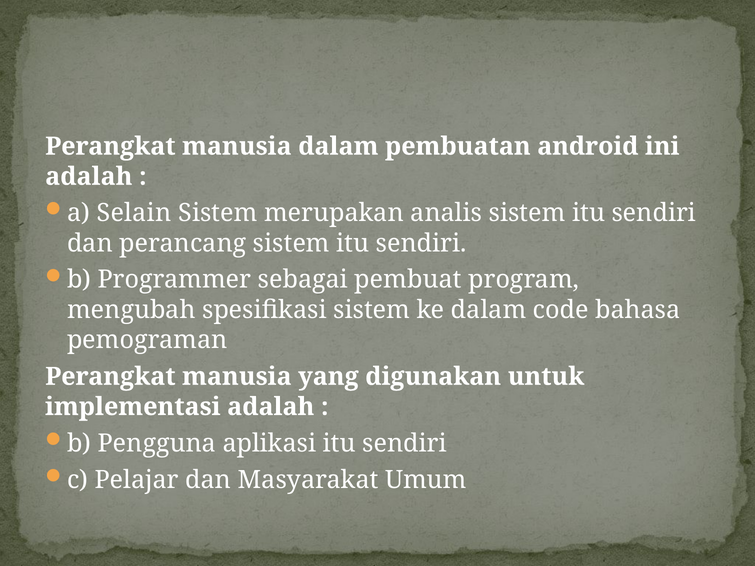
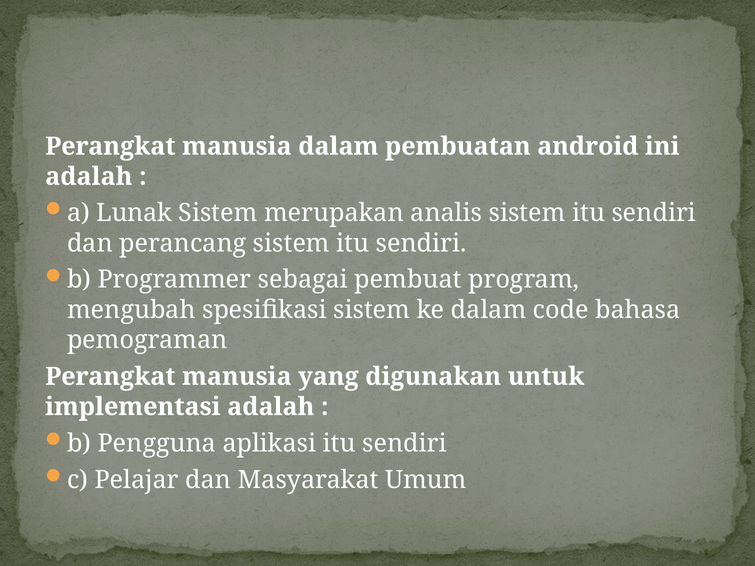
Selain: Selain -> Lunak
